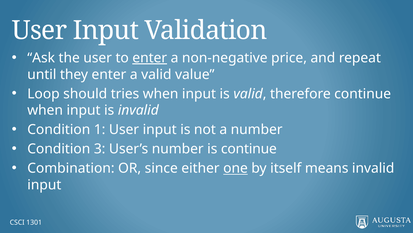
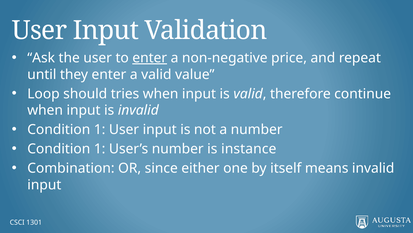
3 at (100, 149): 3 -> 1
is continue: continue -> instance
one underline: present -> none
